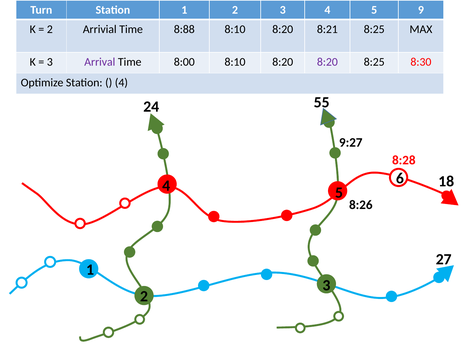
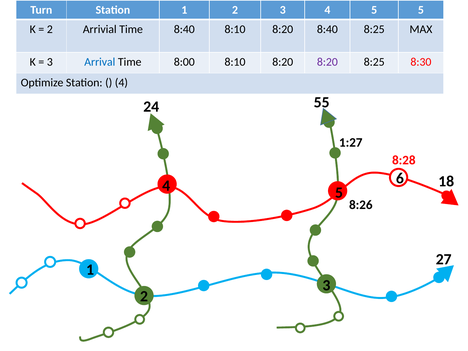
5 9: 9 -> 5
Time 8:88: 8:88 -> 8:40
8:20 8:21: 8:21 -> 8:40
Arrival colour: purple -> blue
9:27: 9:27 -> 1:27
